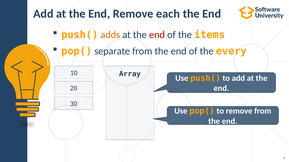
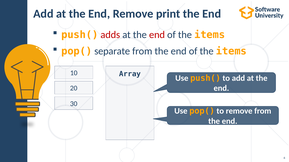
each: each -> print
adds colour: orange -> red
every at (231, 51): every -> items
